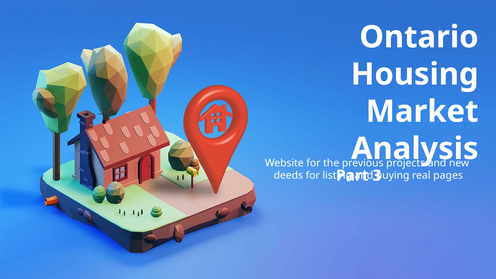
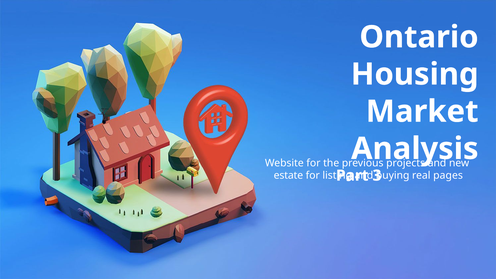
deeds: deeds -> estate
